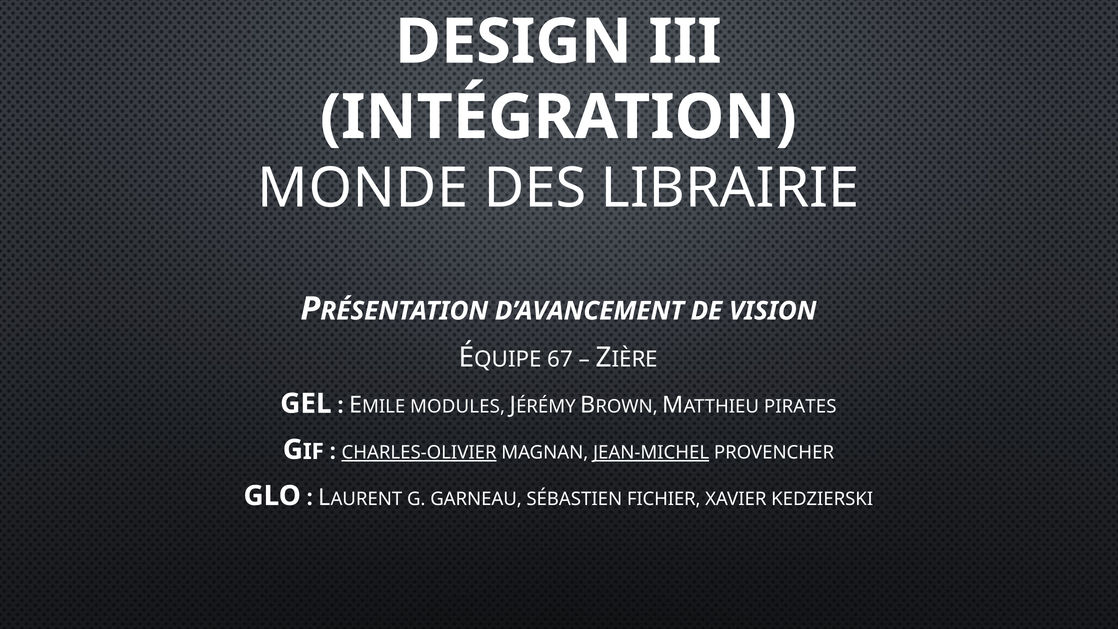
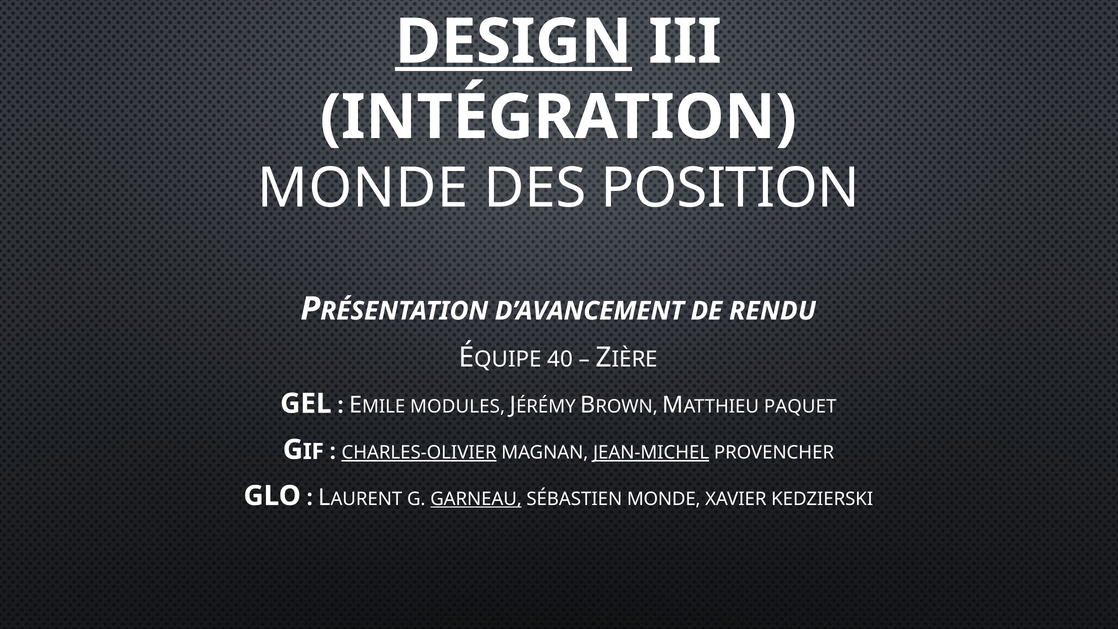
DESIGN underline: none -> present
LIBRAIRIE: LIBRAIRIE -> POSITION
VISION: VISION -> RENDU
67: 67 -> 40
PIRATES: PIRATES -> PAQUET
GARNEAU underline: none -> present
SÉBASTIEN FICHIER: FICHIER -> MONDE
